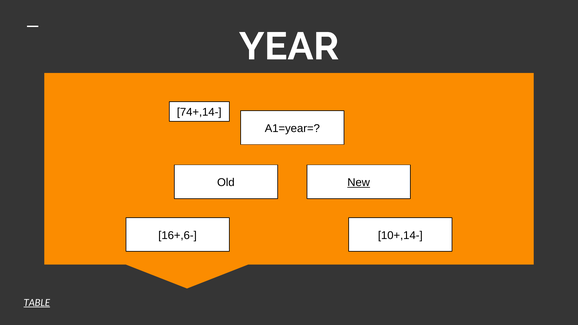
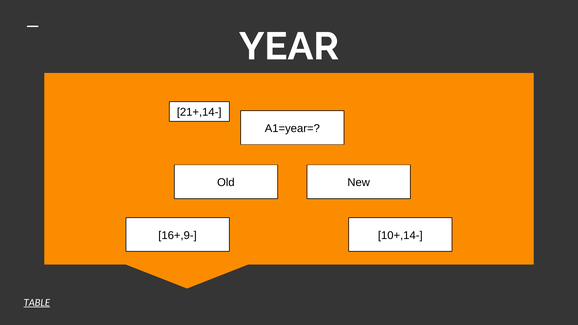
74+,14-: 74+,14- -> 21+,14-
New underline: present -> none
16+,6-: 16+,6- -> 16+,9-
